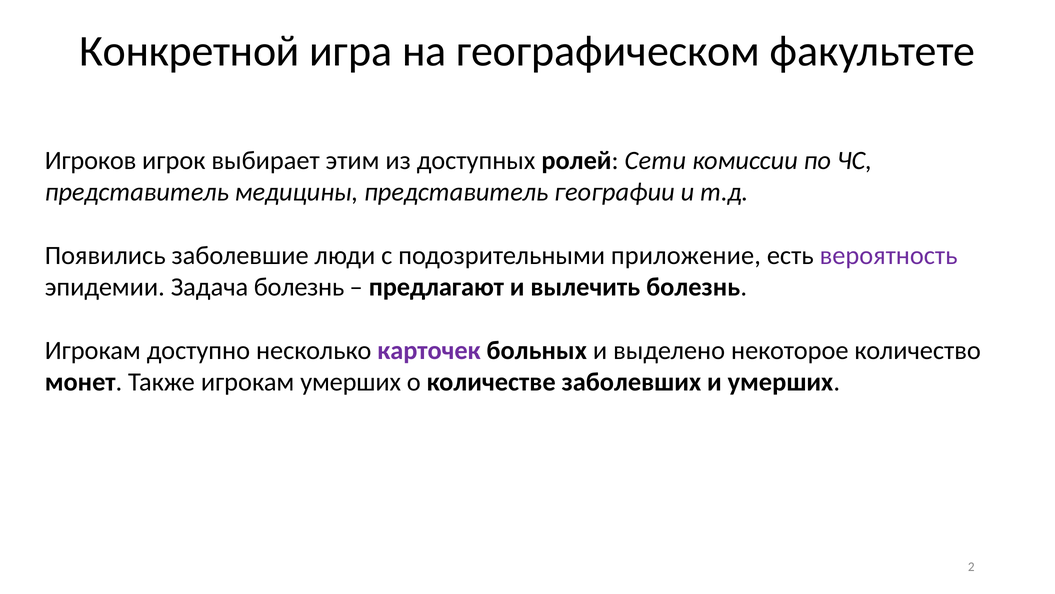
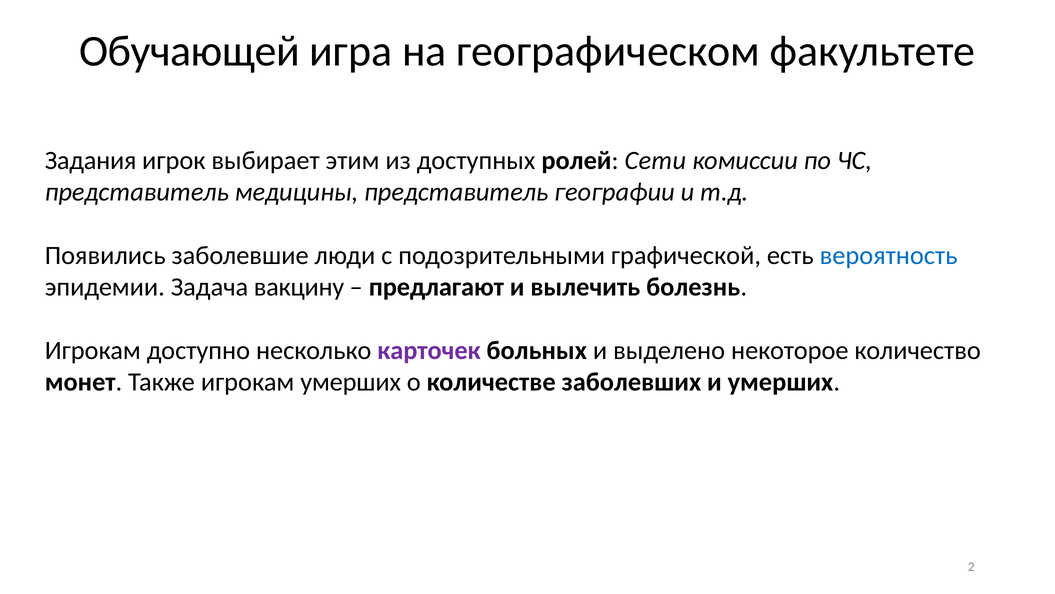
Конкретной: Конкретной -> Обучающей
Игроков: Игроков -> Задания
приложение: приложение -> графической
вероятность colour: purple -> blue
Задача болезнь: болезнь -> вакцину
